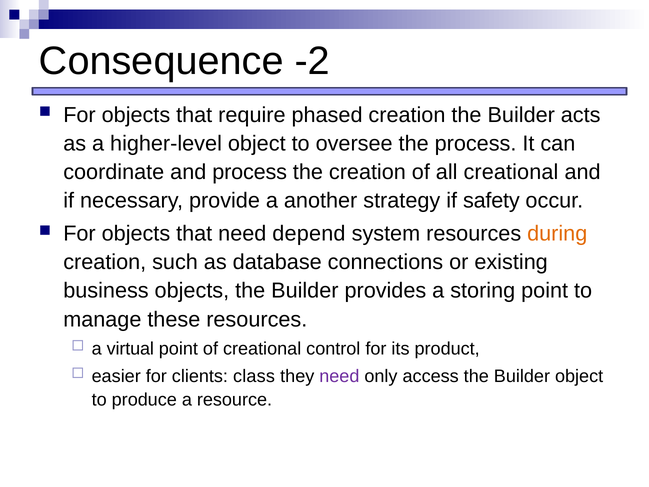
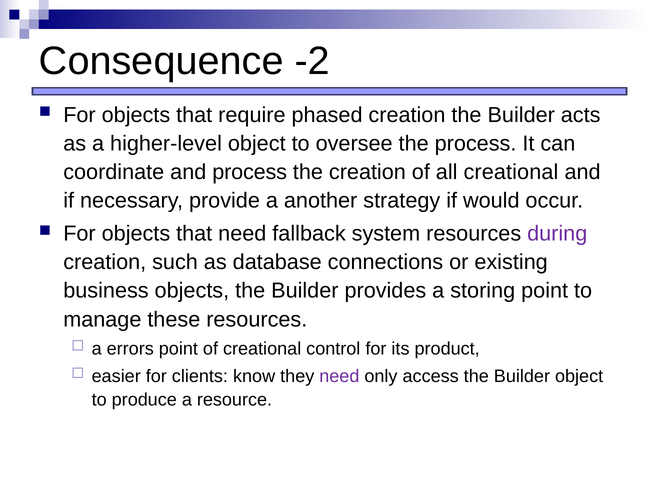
safety: safety -> would
depend: depend -> fallback
during colour: orange -> purple
virtual: virtual -> errors
class: class -> know
